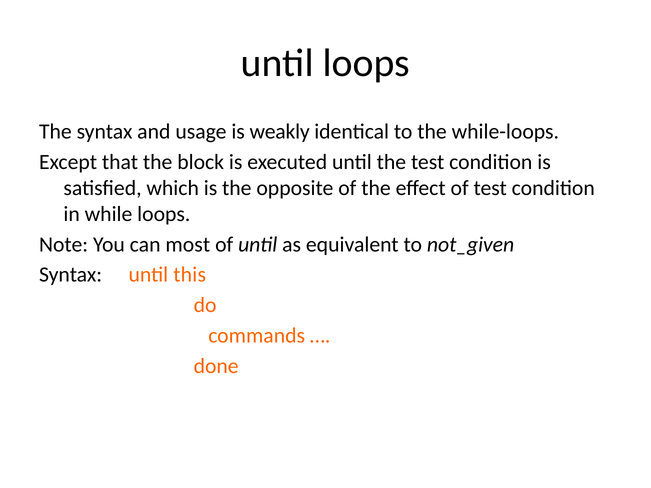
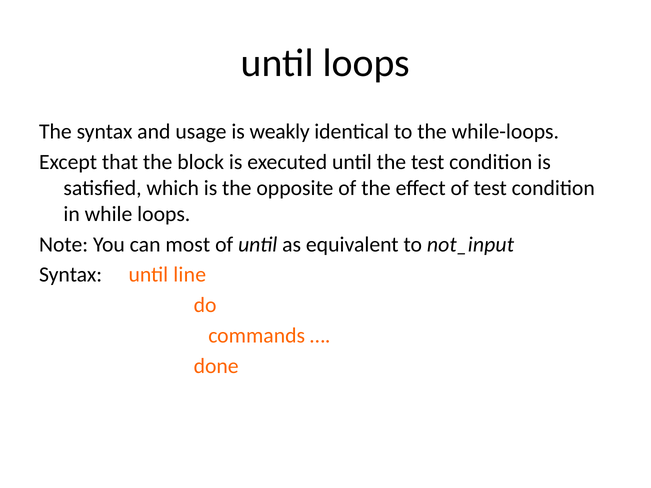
not_given: not_given -> not_input
this: this -> line
